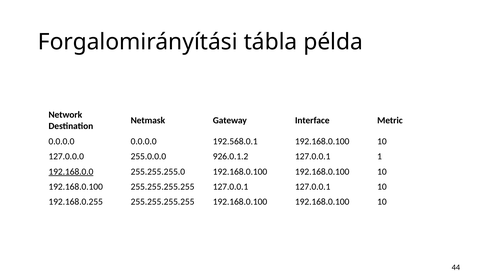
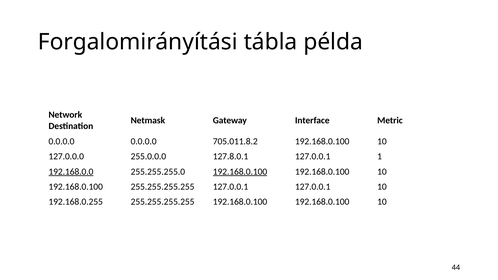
192.568.0.1: 192.568.0.1 -> 705.011.8.2
926.0.1.2: 926.0.1.2 -> 127.8.0.1
192.168.0.100 at (240, 172) underline: none -> present
